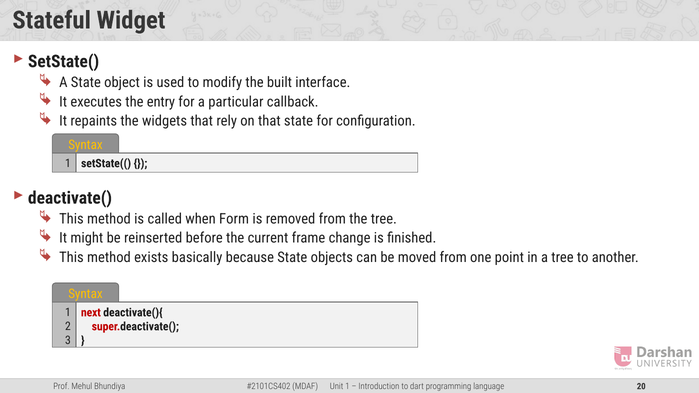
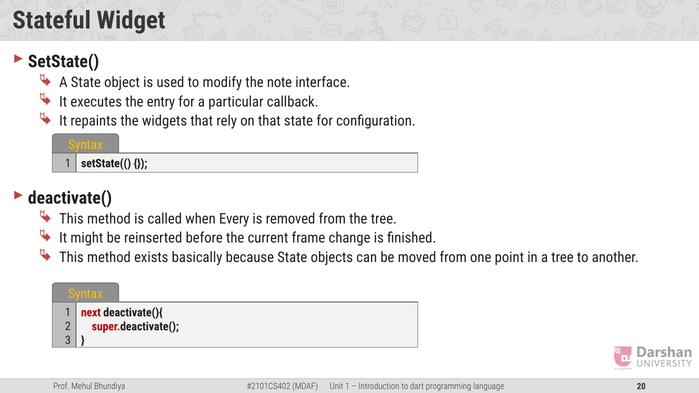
built: built -> note
Form: Form -> Every
